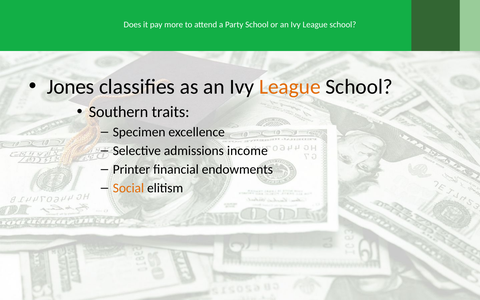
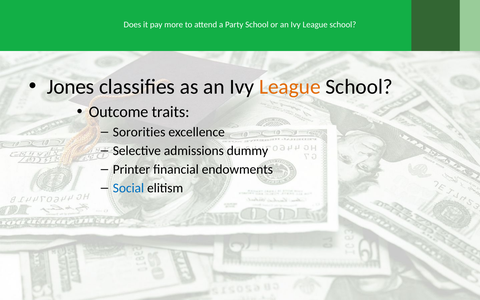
Southern: Southern -> Outcome
Specimen: Specimen -> Sororities
income: income -> dummy
Social colour: orange -> blue
